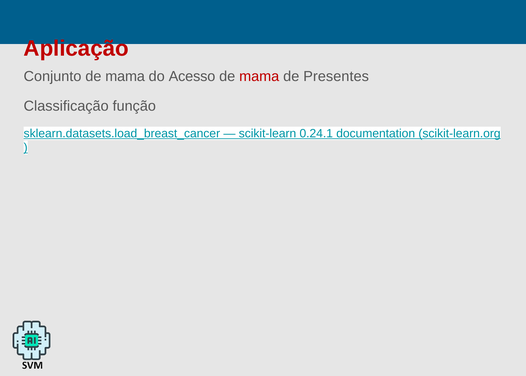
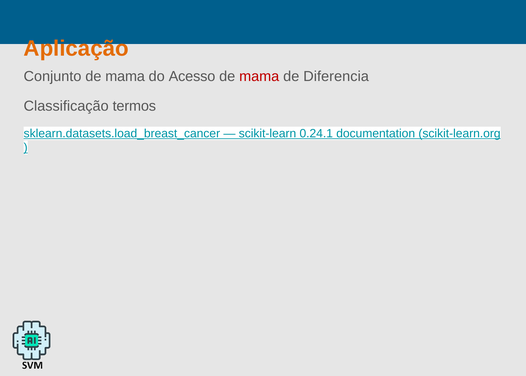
Aplicação colour: red -> orange
Presentes: Presentes -> Diferencia
função: função -> termos
